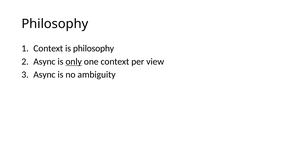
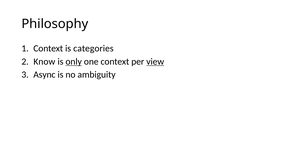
is philosophy: philosophy -> categories
Async at (44, 61): Async -> Know
view underline: none -> present
